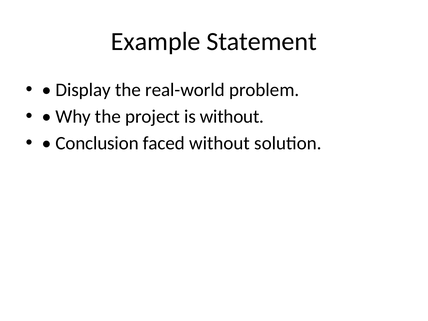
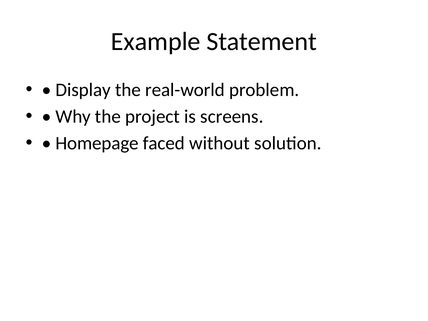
is without: without -> screens
Conclusion: Conclusion -> Homepage
